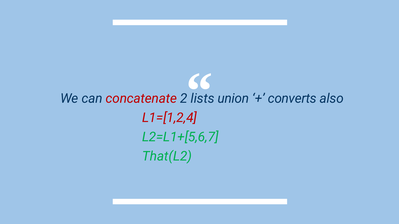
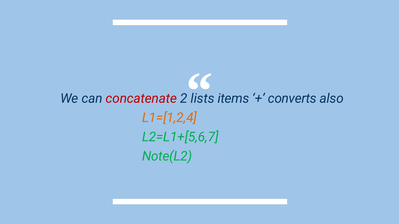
union: union -> items
L1=[1,2,4 colour: red -> orange
That(L2: That(L2 -> Note(L2
